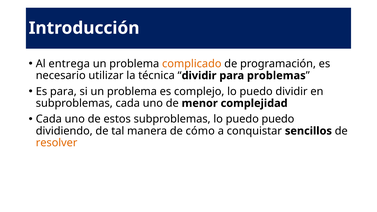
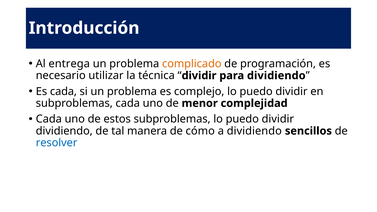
para problemas: problemas -> dividiendo
Es para: para -> cada
subproblemas lo puedo puedo: puedo -> dividir
a conquistar: conquistar -> dividiendo
resolver colour: orange -> blue
